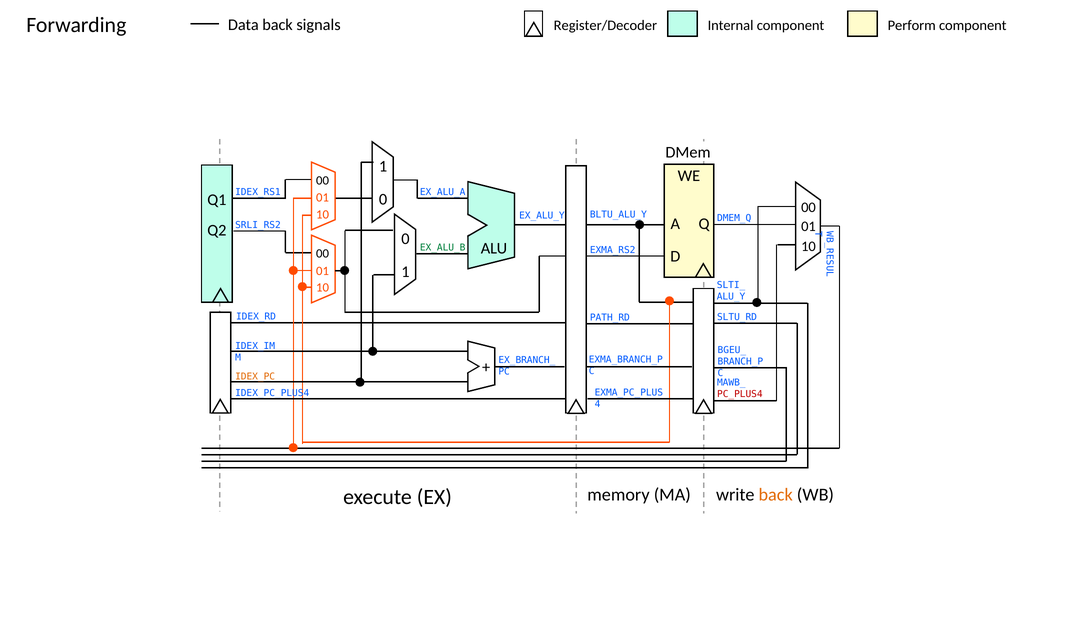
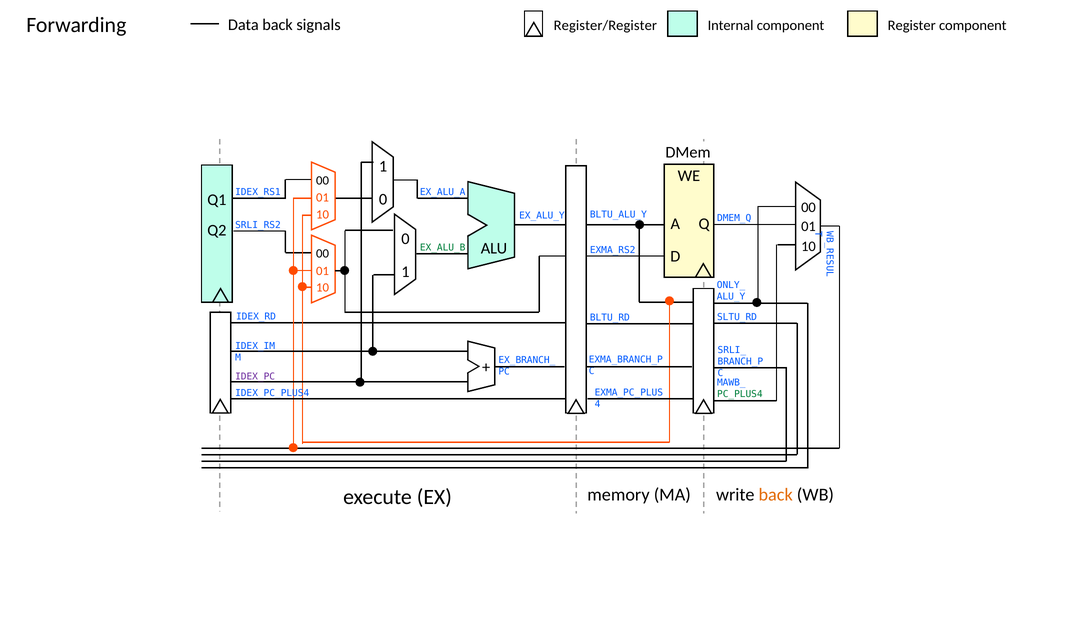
Register/Decoder: Register/Decoder -> Register/Register
Perform: Perform -> Register
SLTI_: SLTI_ -> ONLY_
PATH_RD: PATH_RD -> BLTU_RD
BGEU_: BGEU_ -> SRLI_
IDEX_PC colour: orange -> purple
PC_PLUS4 colour: red -> green
